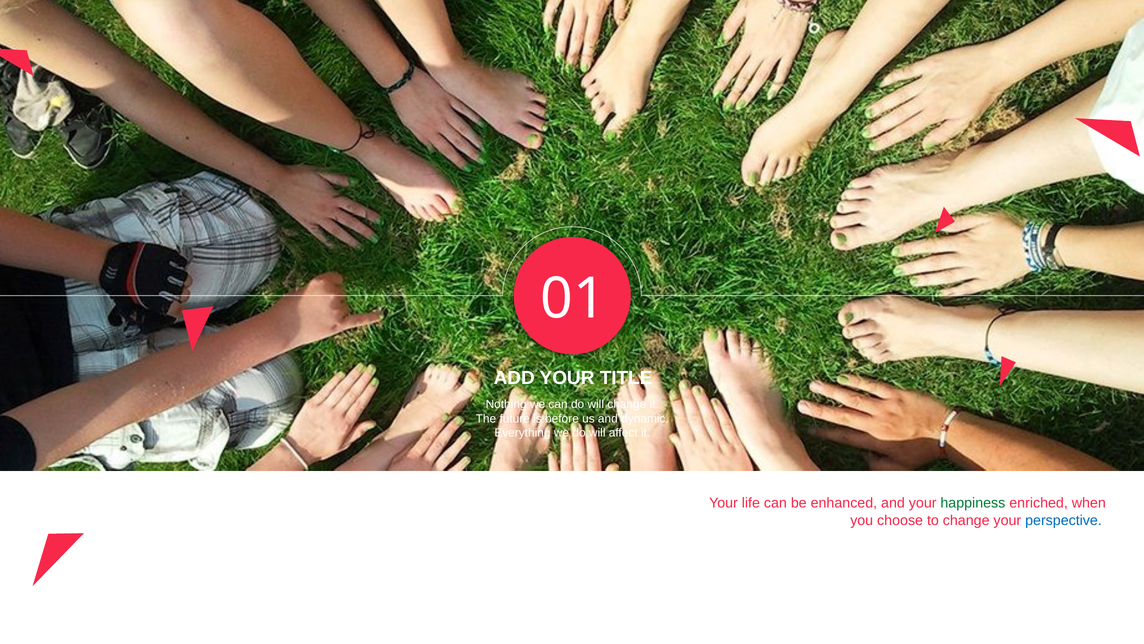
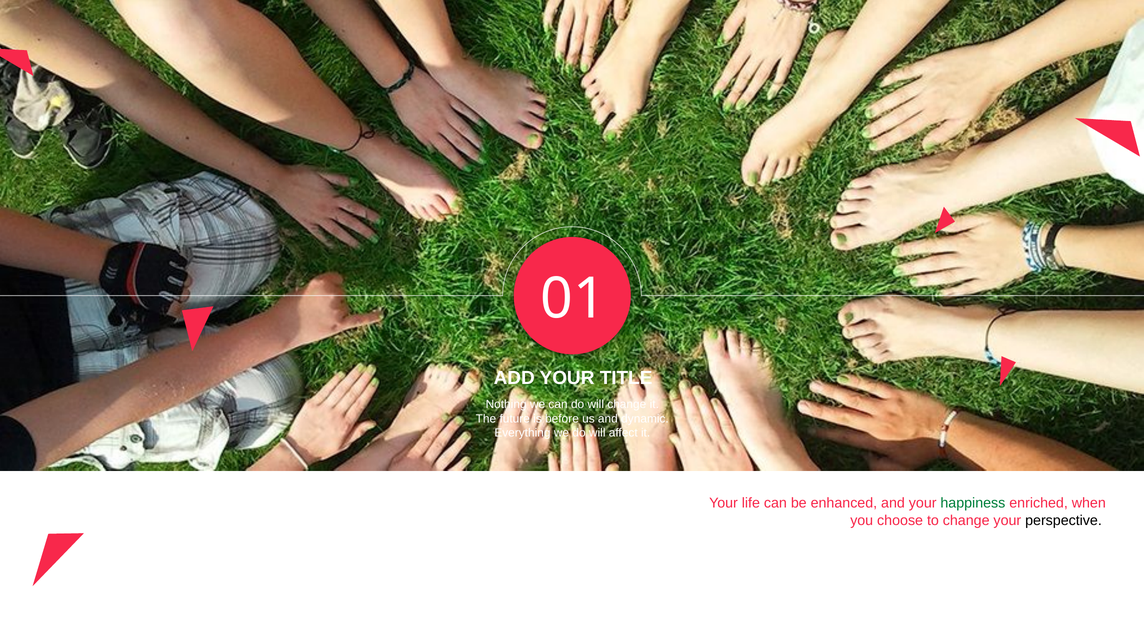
perspective colour: blue -> black
